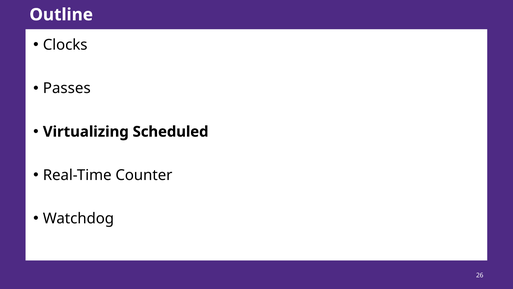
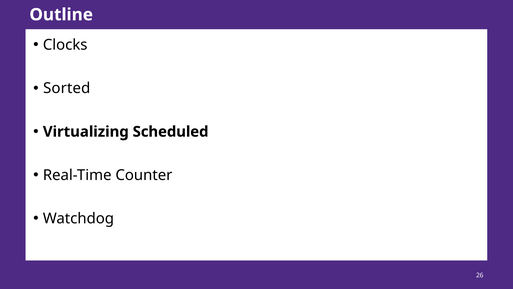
Passes: Passes -> Sorted
